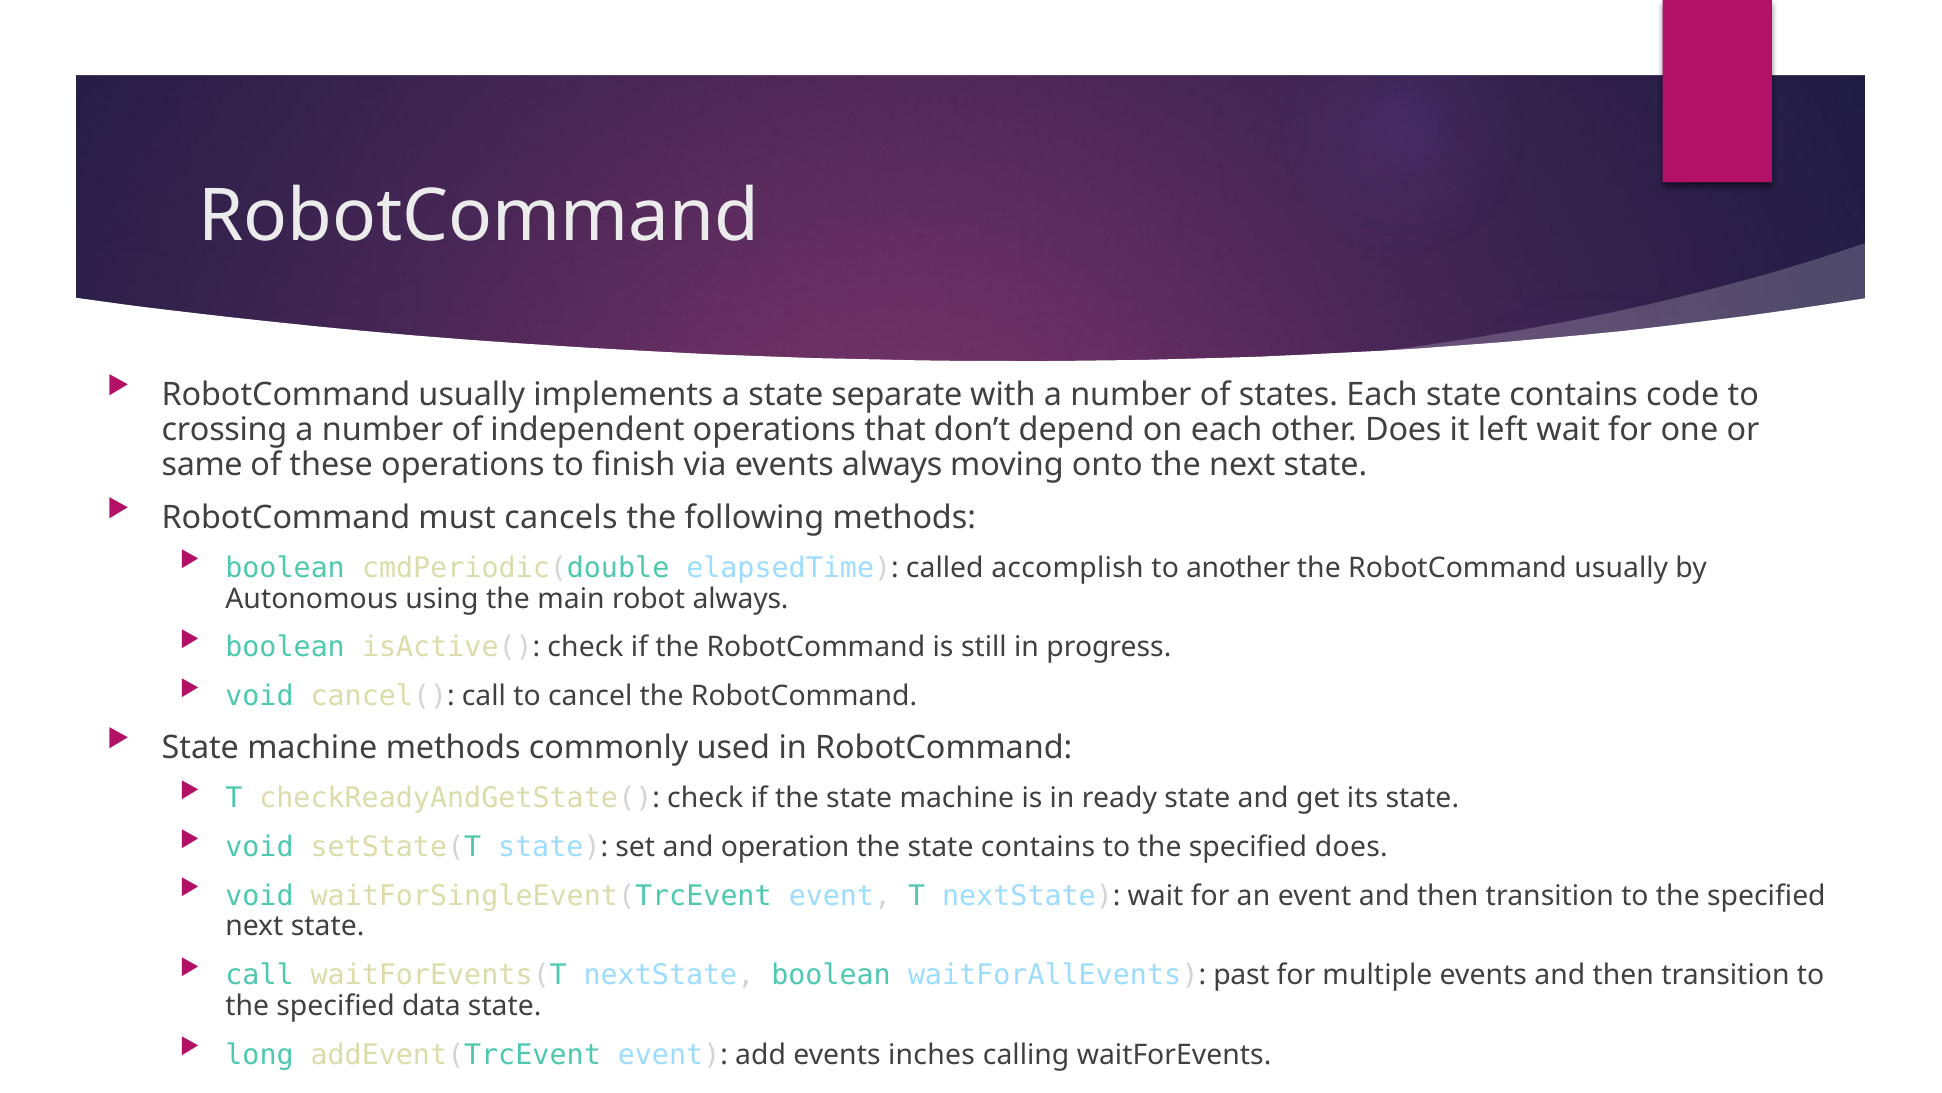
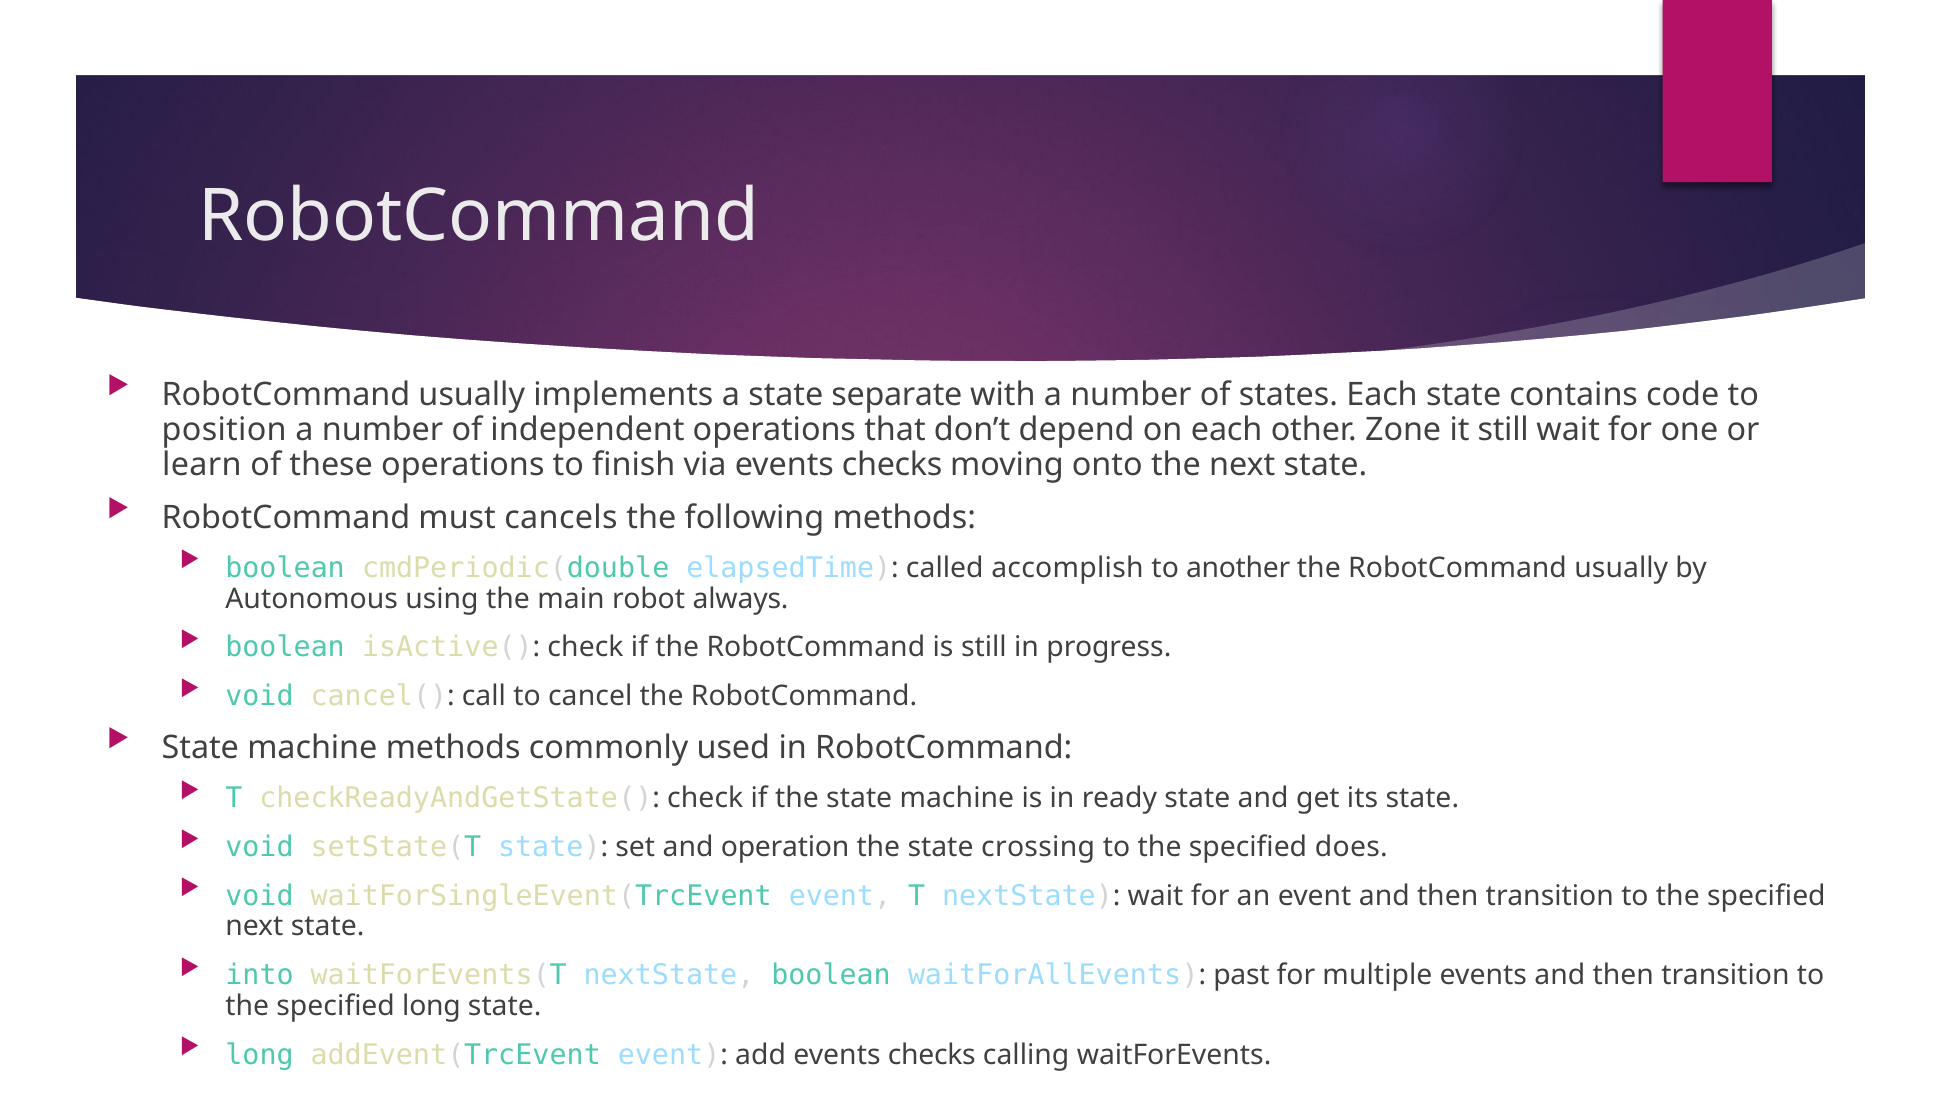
crossing: crossing -> position
other Does: Does -> Zone
it left: left -> still
same: same -> learn
via events always: always -> checks
the state contains: contains -> crossing
call at (260, 975): call -> into
specified data: data -> long
add events inches: inches -> checks
